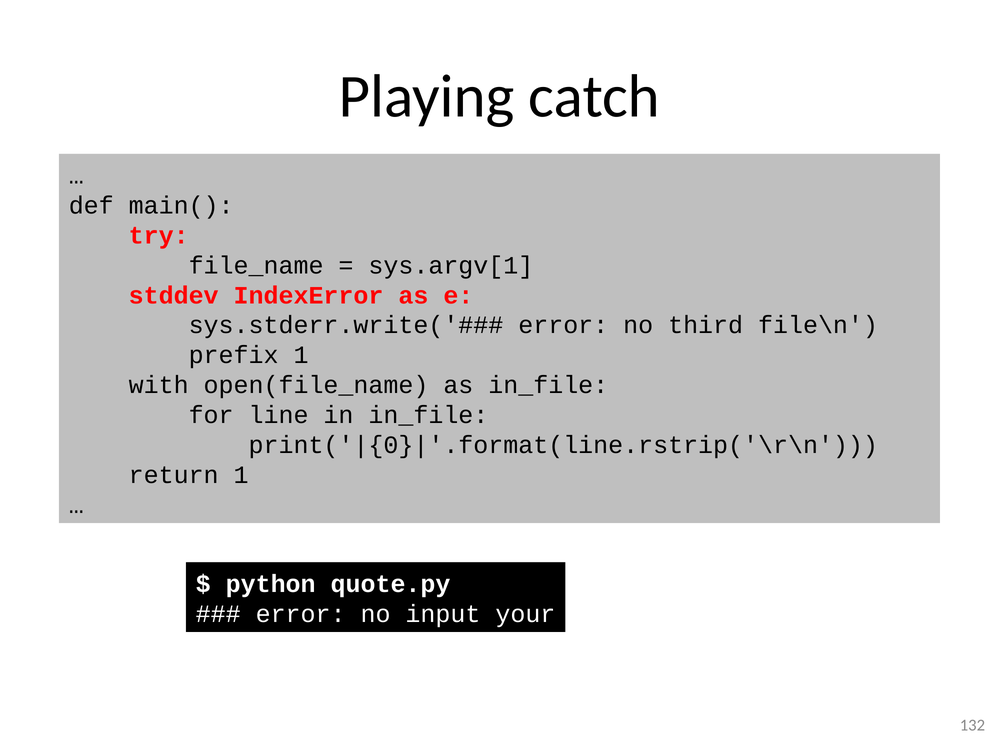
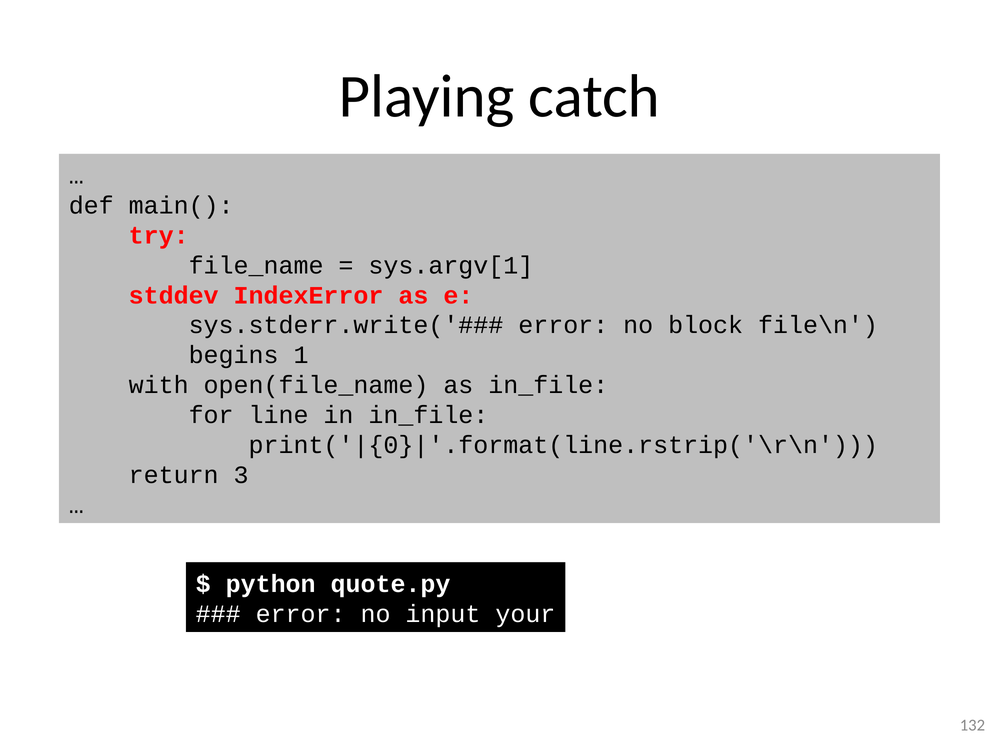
third: third -> block
prefix: prefix -> begins
return 1: 1 -> 3
